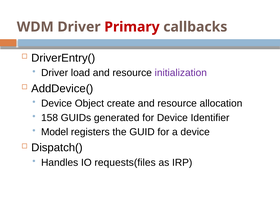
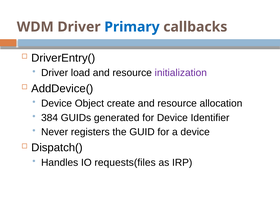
Primary colour: red -> blue
158: 158 -> 384
Model: Model -> Never
